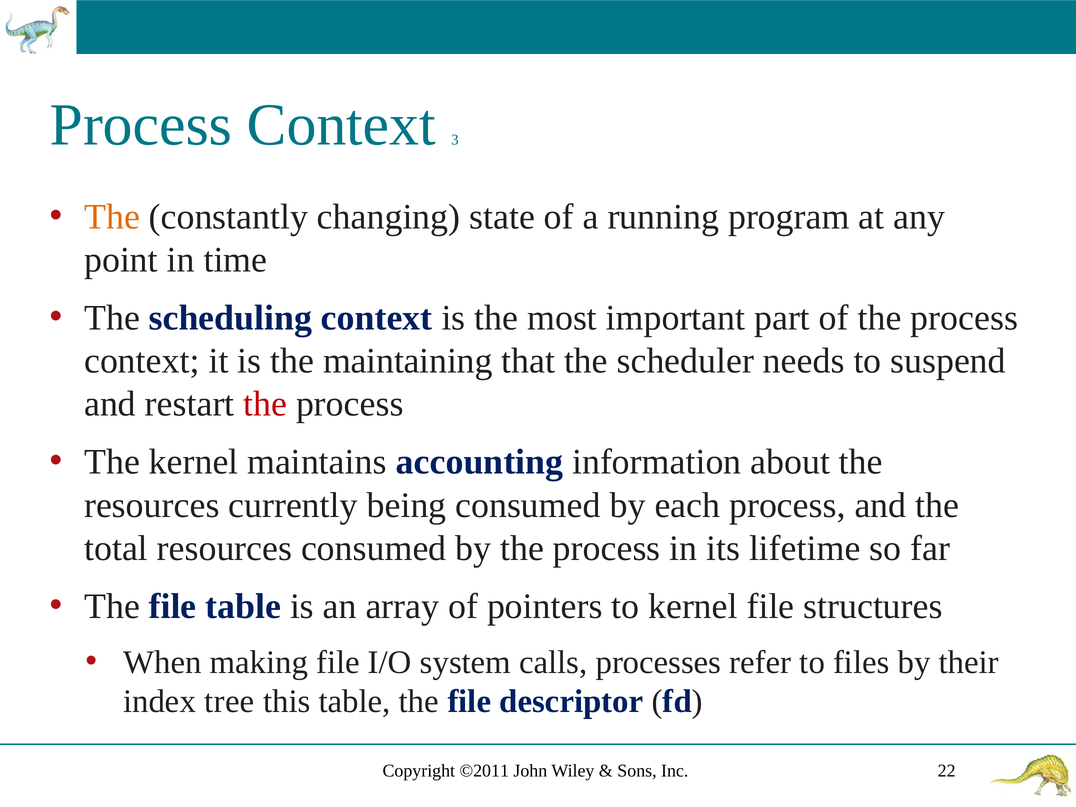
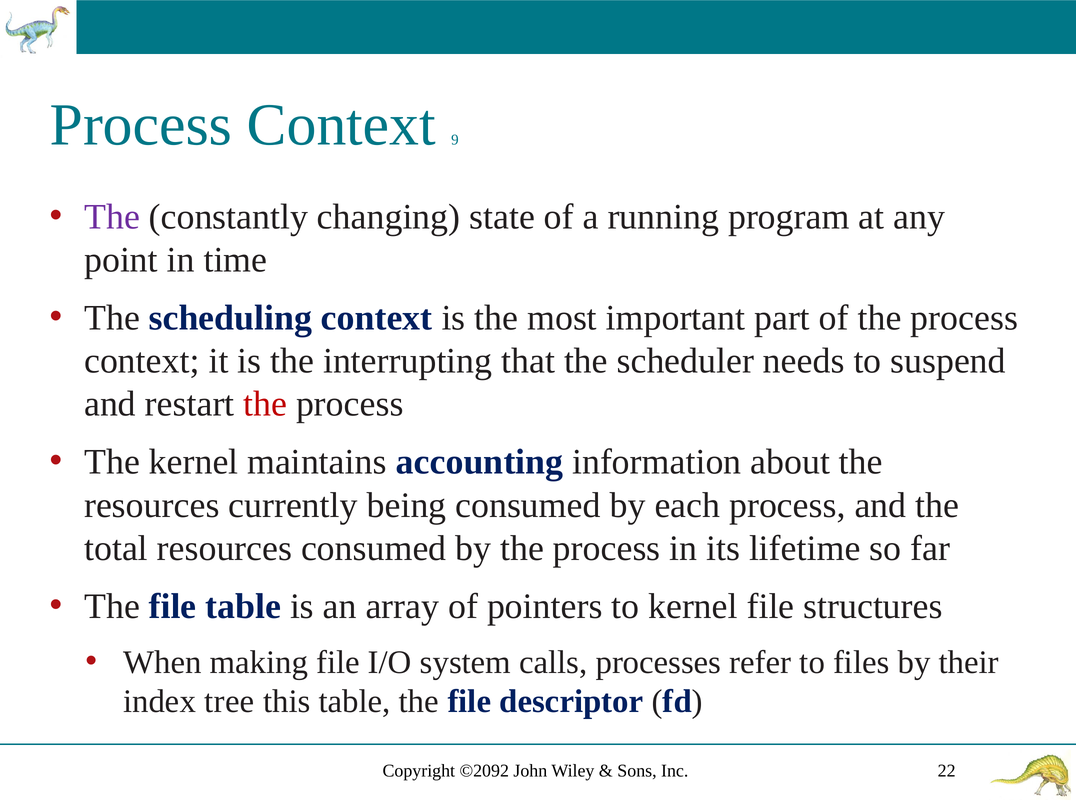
3: 3 -> 9
The at (112, 217) colour: orange -> purple
maintaining: maintaining -> interrupting
©2011: ©2011 -> ©2092
